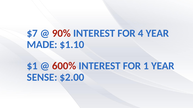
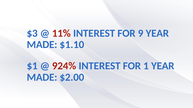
$7: $7 -> $3
90%: 90% -> 11%
4: 4 -> 9
600%: 600% -> 924%
SENSE at (42, 78): SENSE -> MADE
